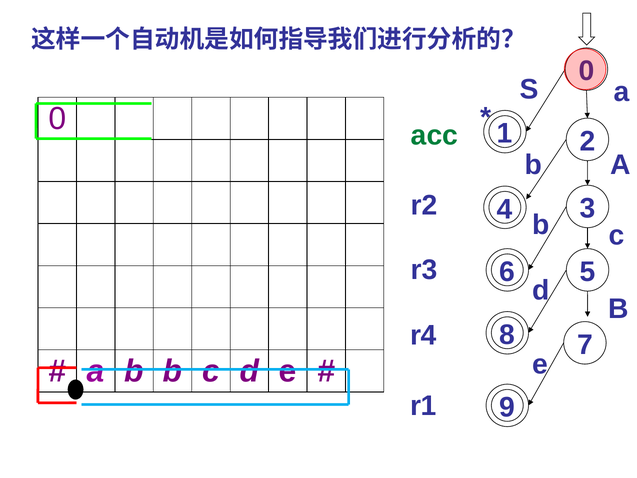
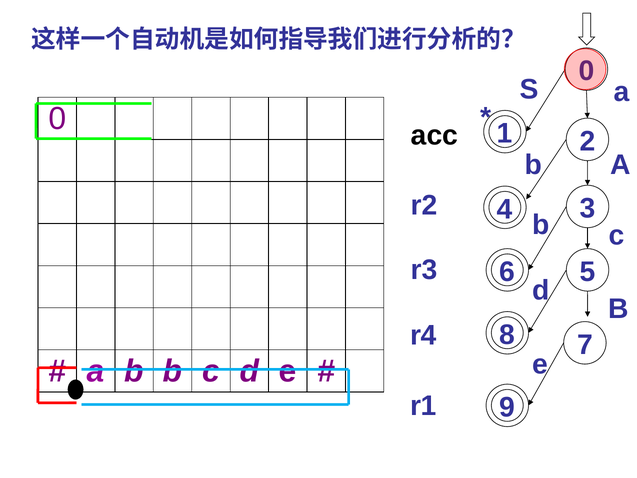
acc colour: green -> black
